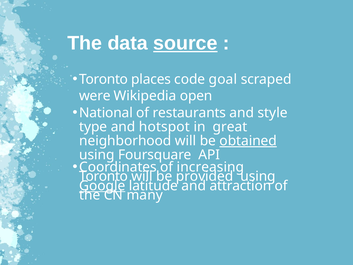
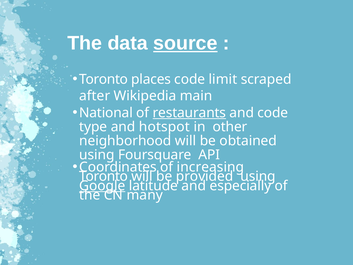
goal: goal -> limit
were: were -> after
open: open -> main
restaurants underline: none -> present
and style: style -> code
great: great -> other
obtained underline: present -> none
attraction: attraction -> especially
